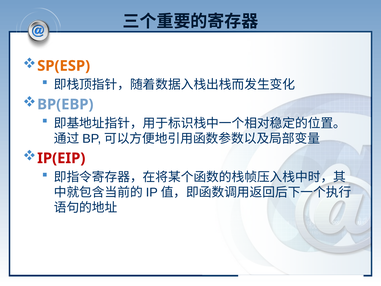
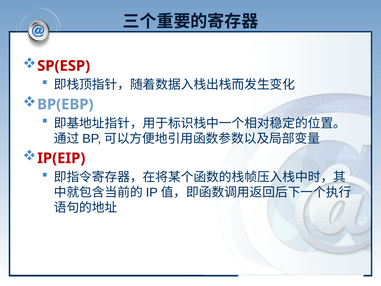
SP(ESP colour: orange -> red
